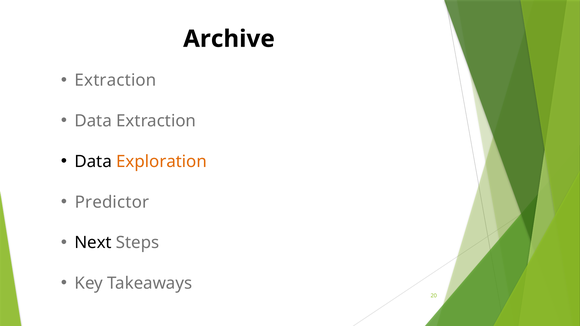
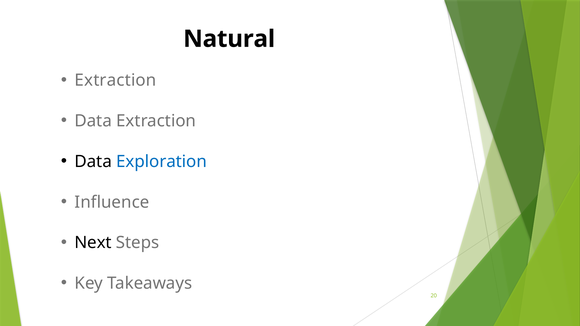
Archive: Archive -> Natural
Exploration colour: orange -> blue
Predictor: Predictor -> Influence
